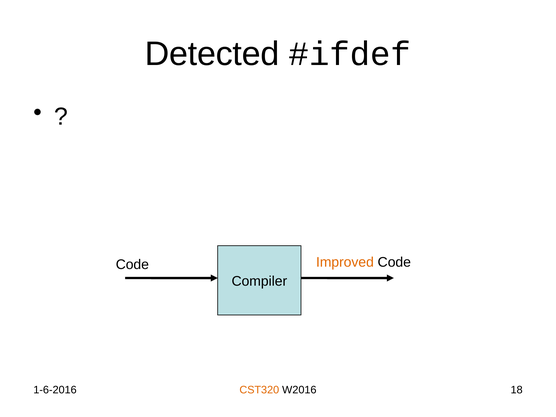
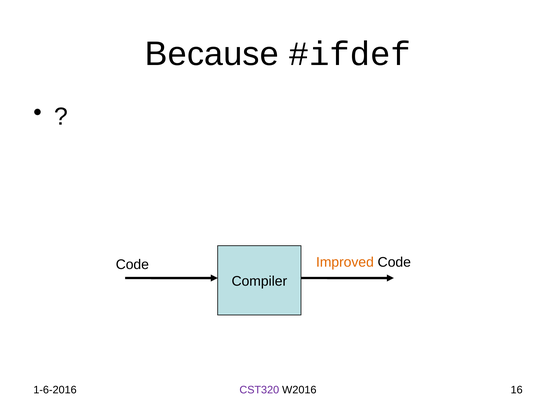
Detected: Detected -> Because
CST320 colour: orange -> purple
18: 18 -> 16
